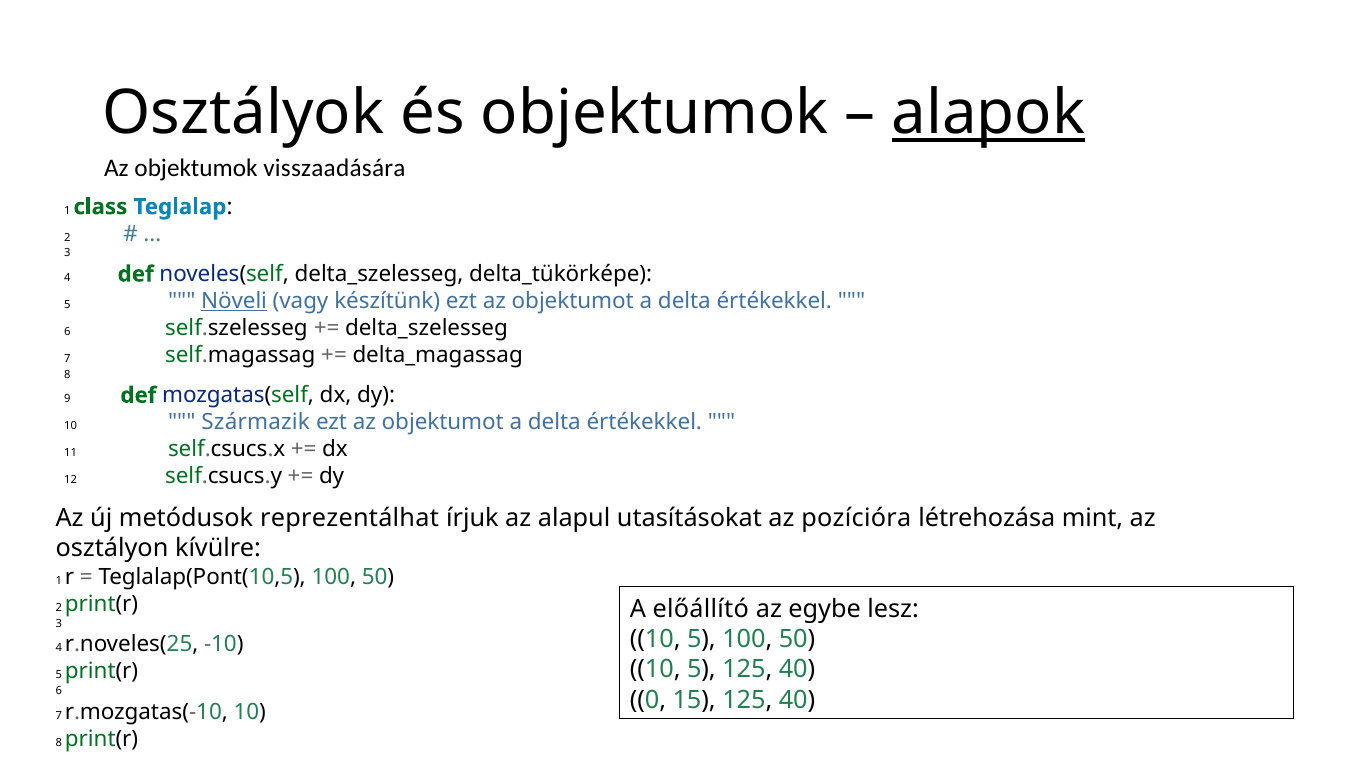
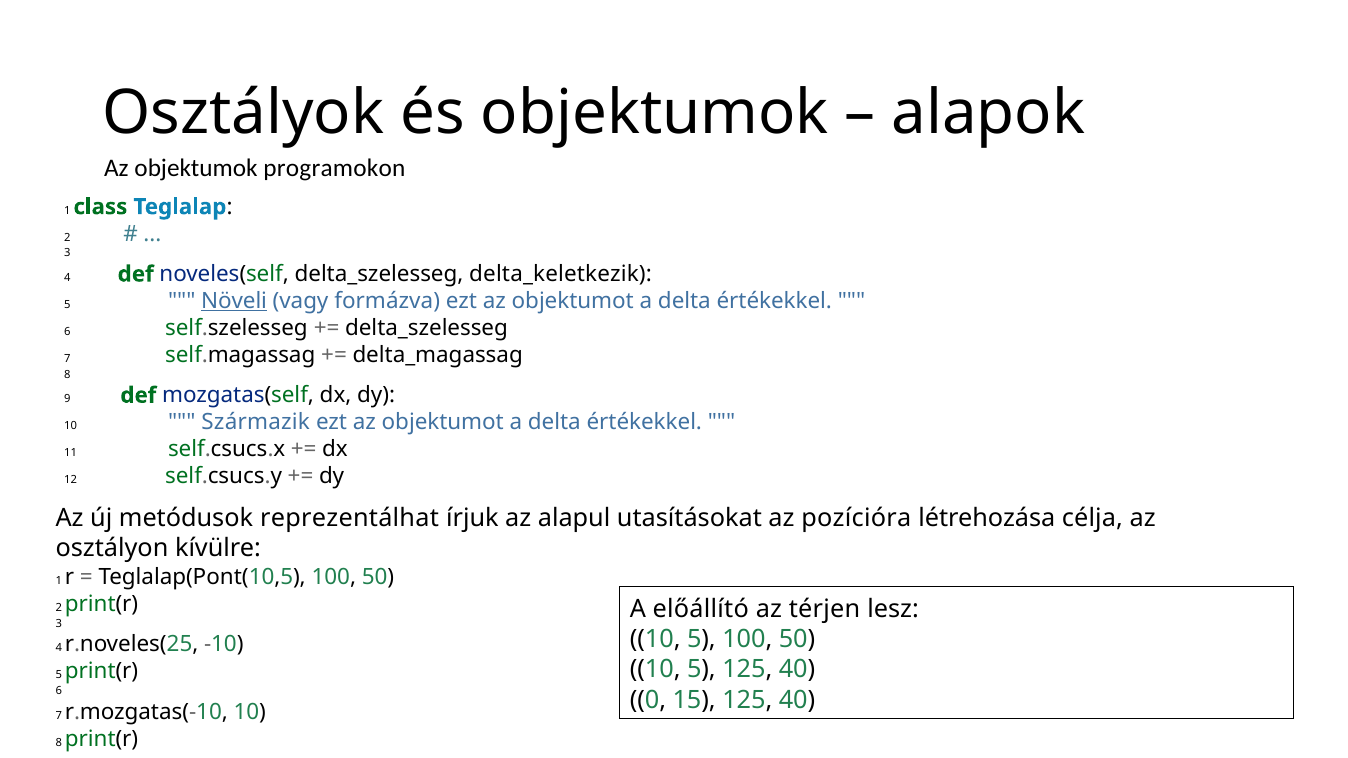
alapok underline: present -> none
visszaadására: visszaadására -> programokon
delta_tükörképe: delta_tükörképe -> delta_keletkezik
készítünk: készítünk -> formázva
mint: mint -> célja
egybe: egybe -> térjen
